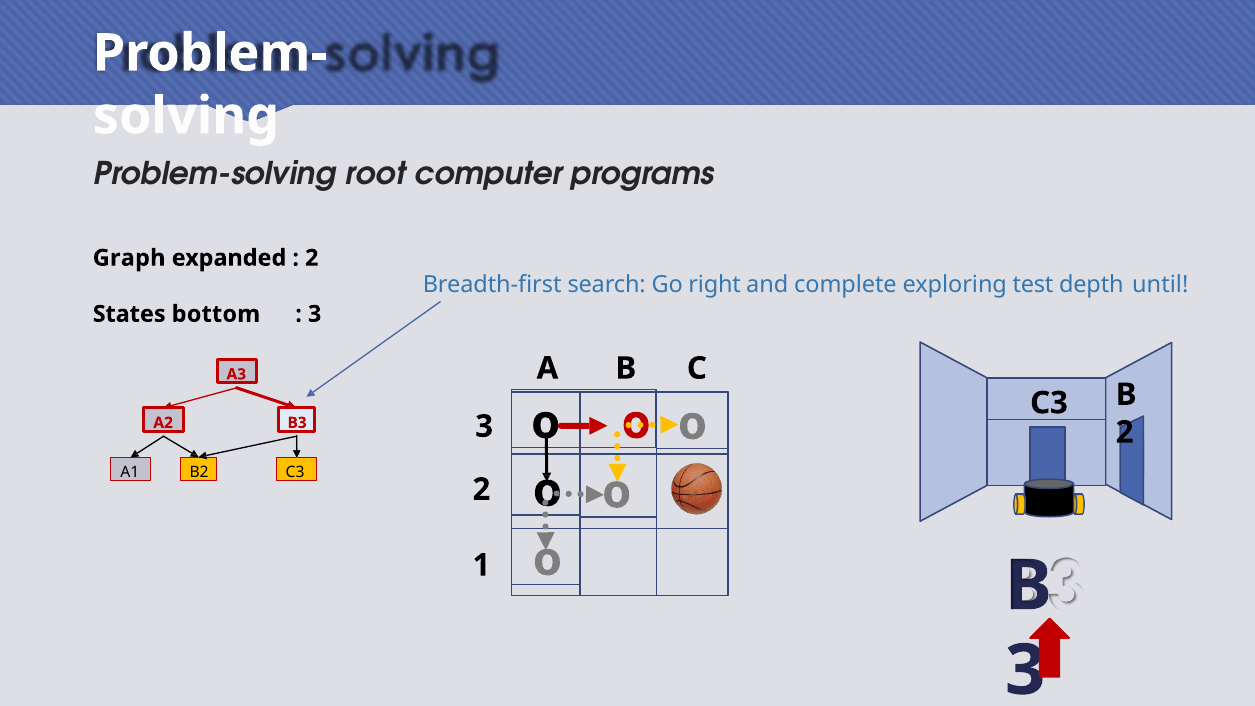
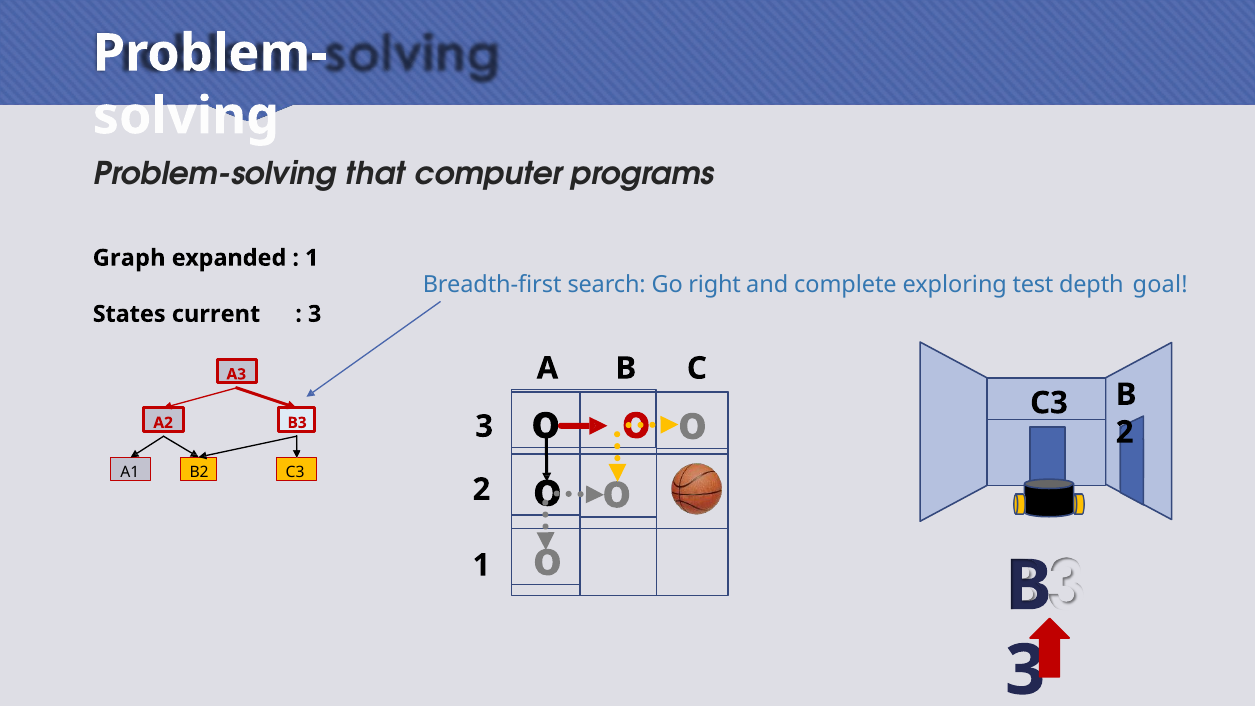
root: root -> that
2 at (312, 258): 2 -> 1
until: until -> goal
bottom: bottom -> current
